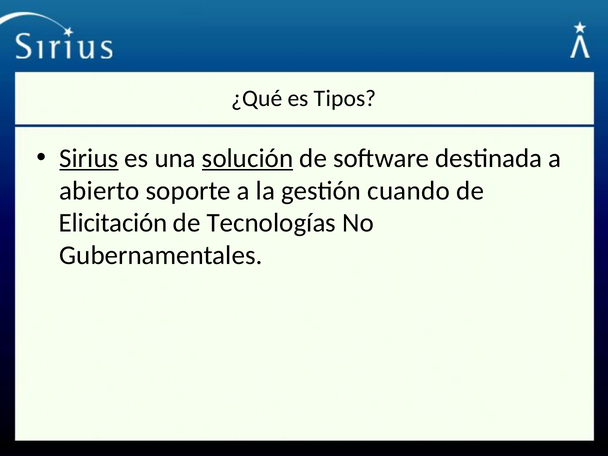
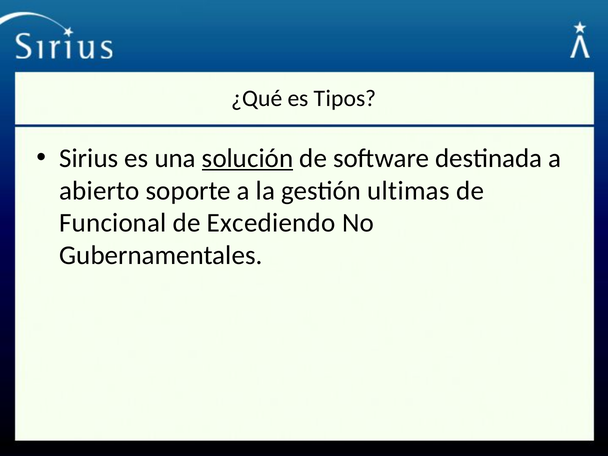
Sirius underline: present -> none
cuando: cuando -> ultimas
Elicitación: Elicitación -> Funcional
Tecnologías: Tecnologías -> Excediendo
